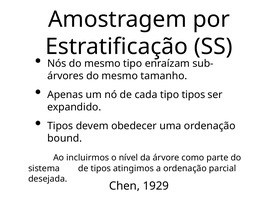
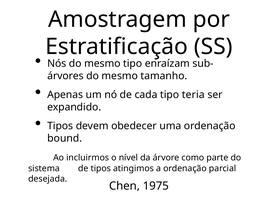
tipo tipos: tipos -> teria
1929: 1929 -> 1975
